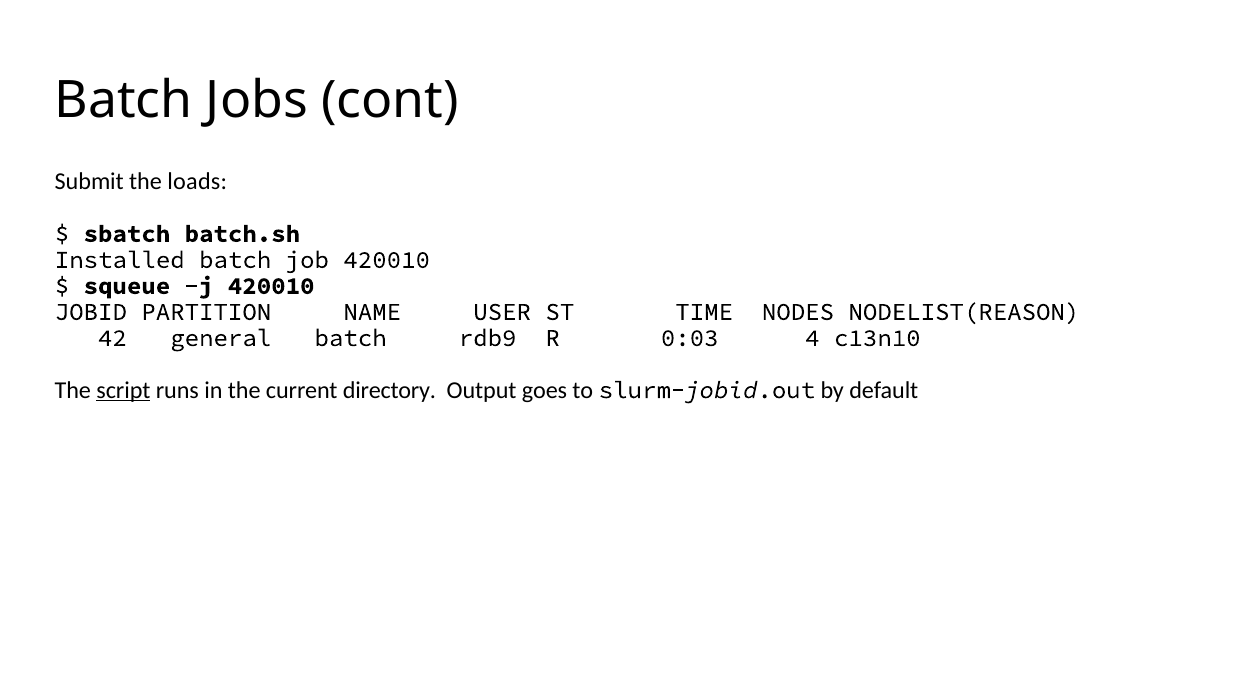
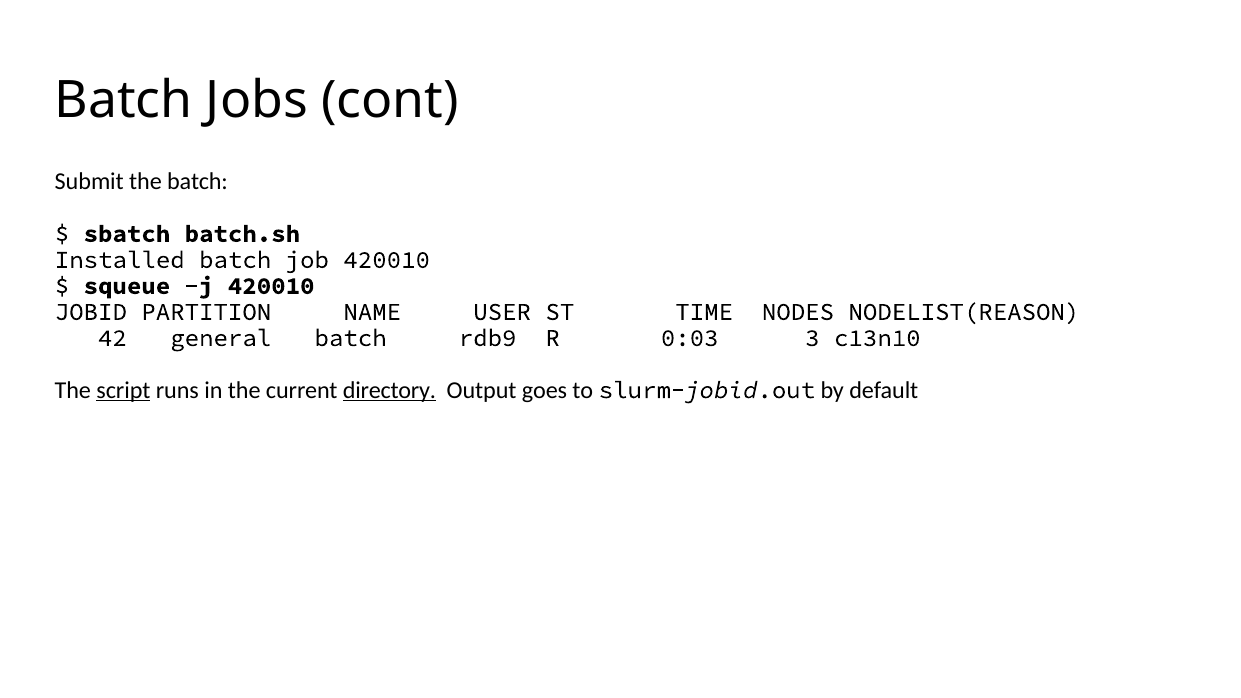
the loads: loads -> batch
4: 4 -> 3
directory underline: none -> present
